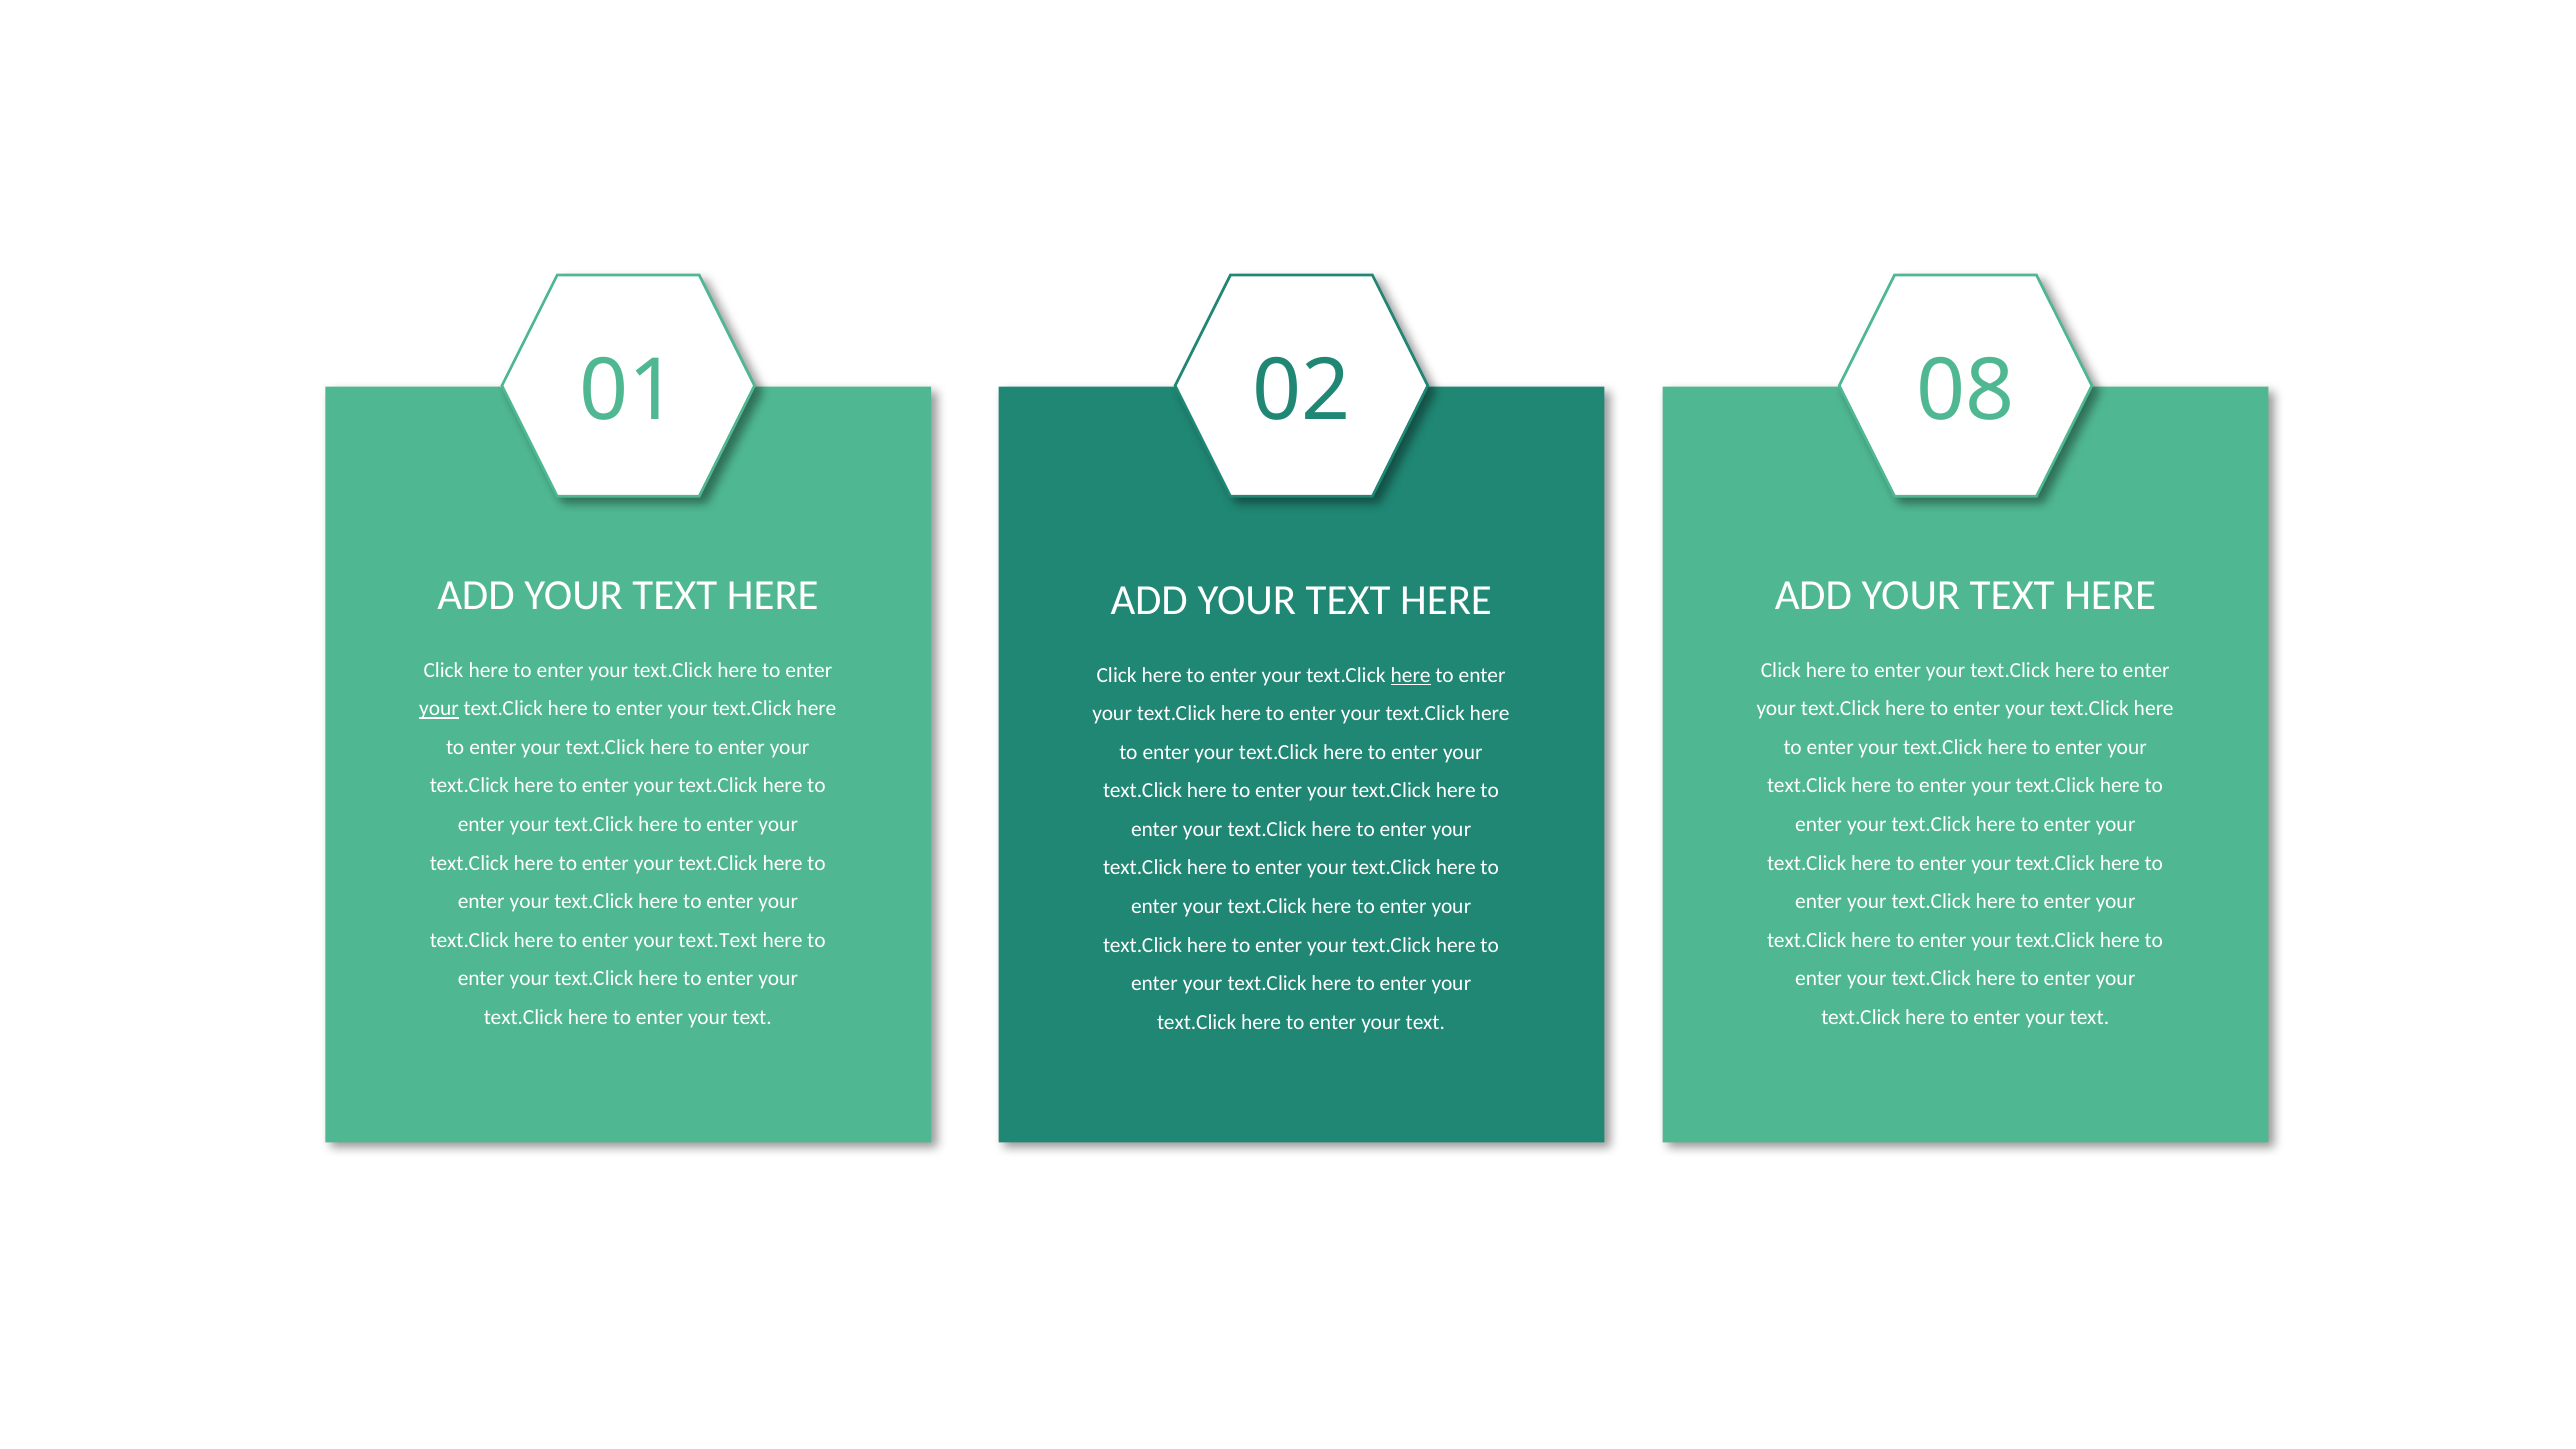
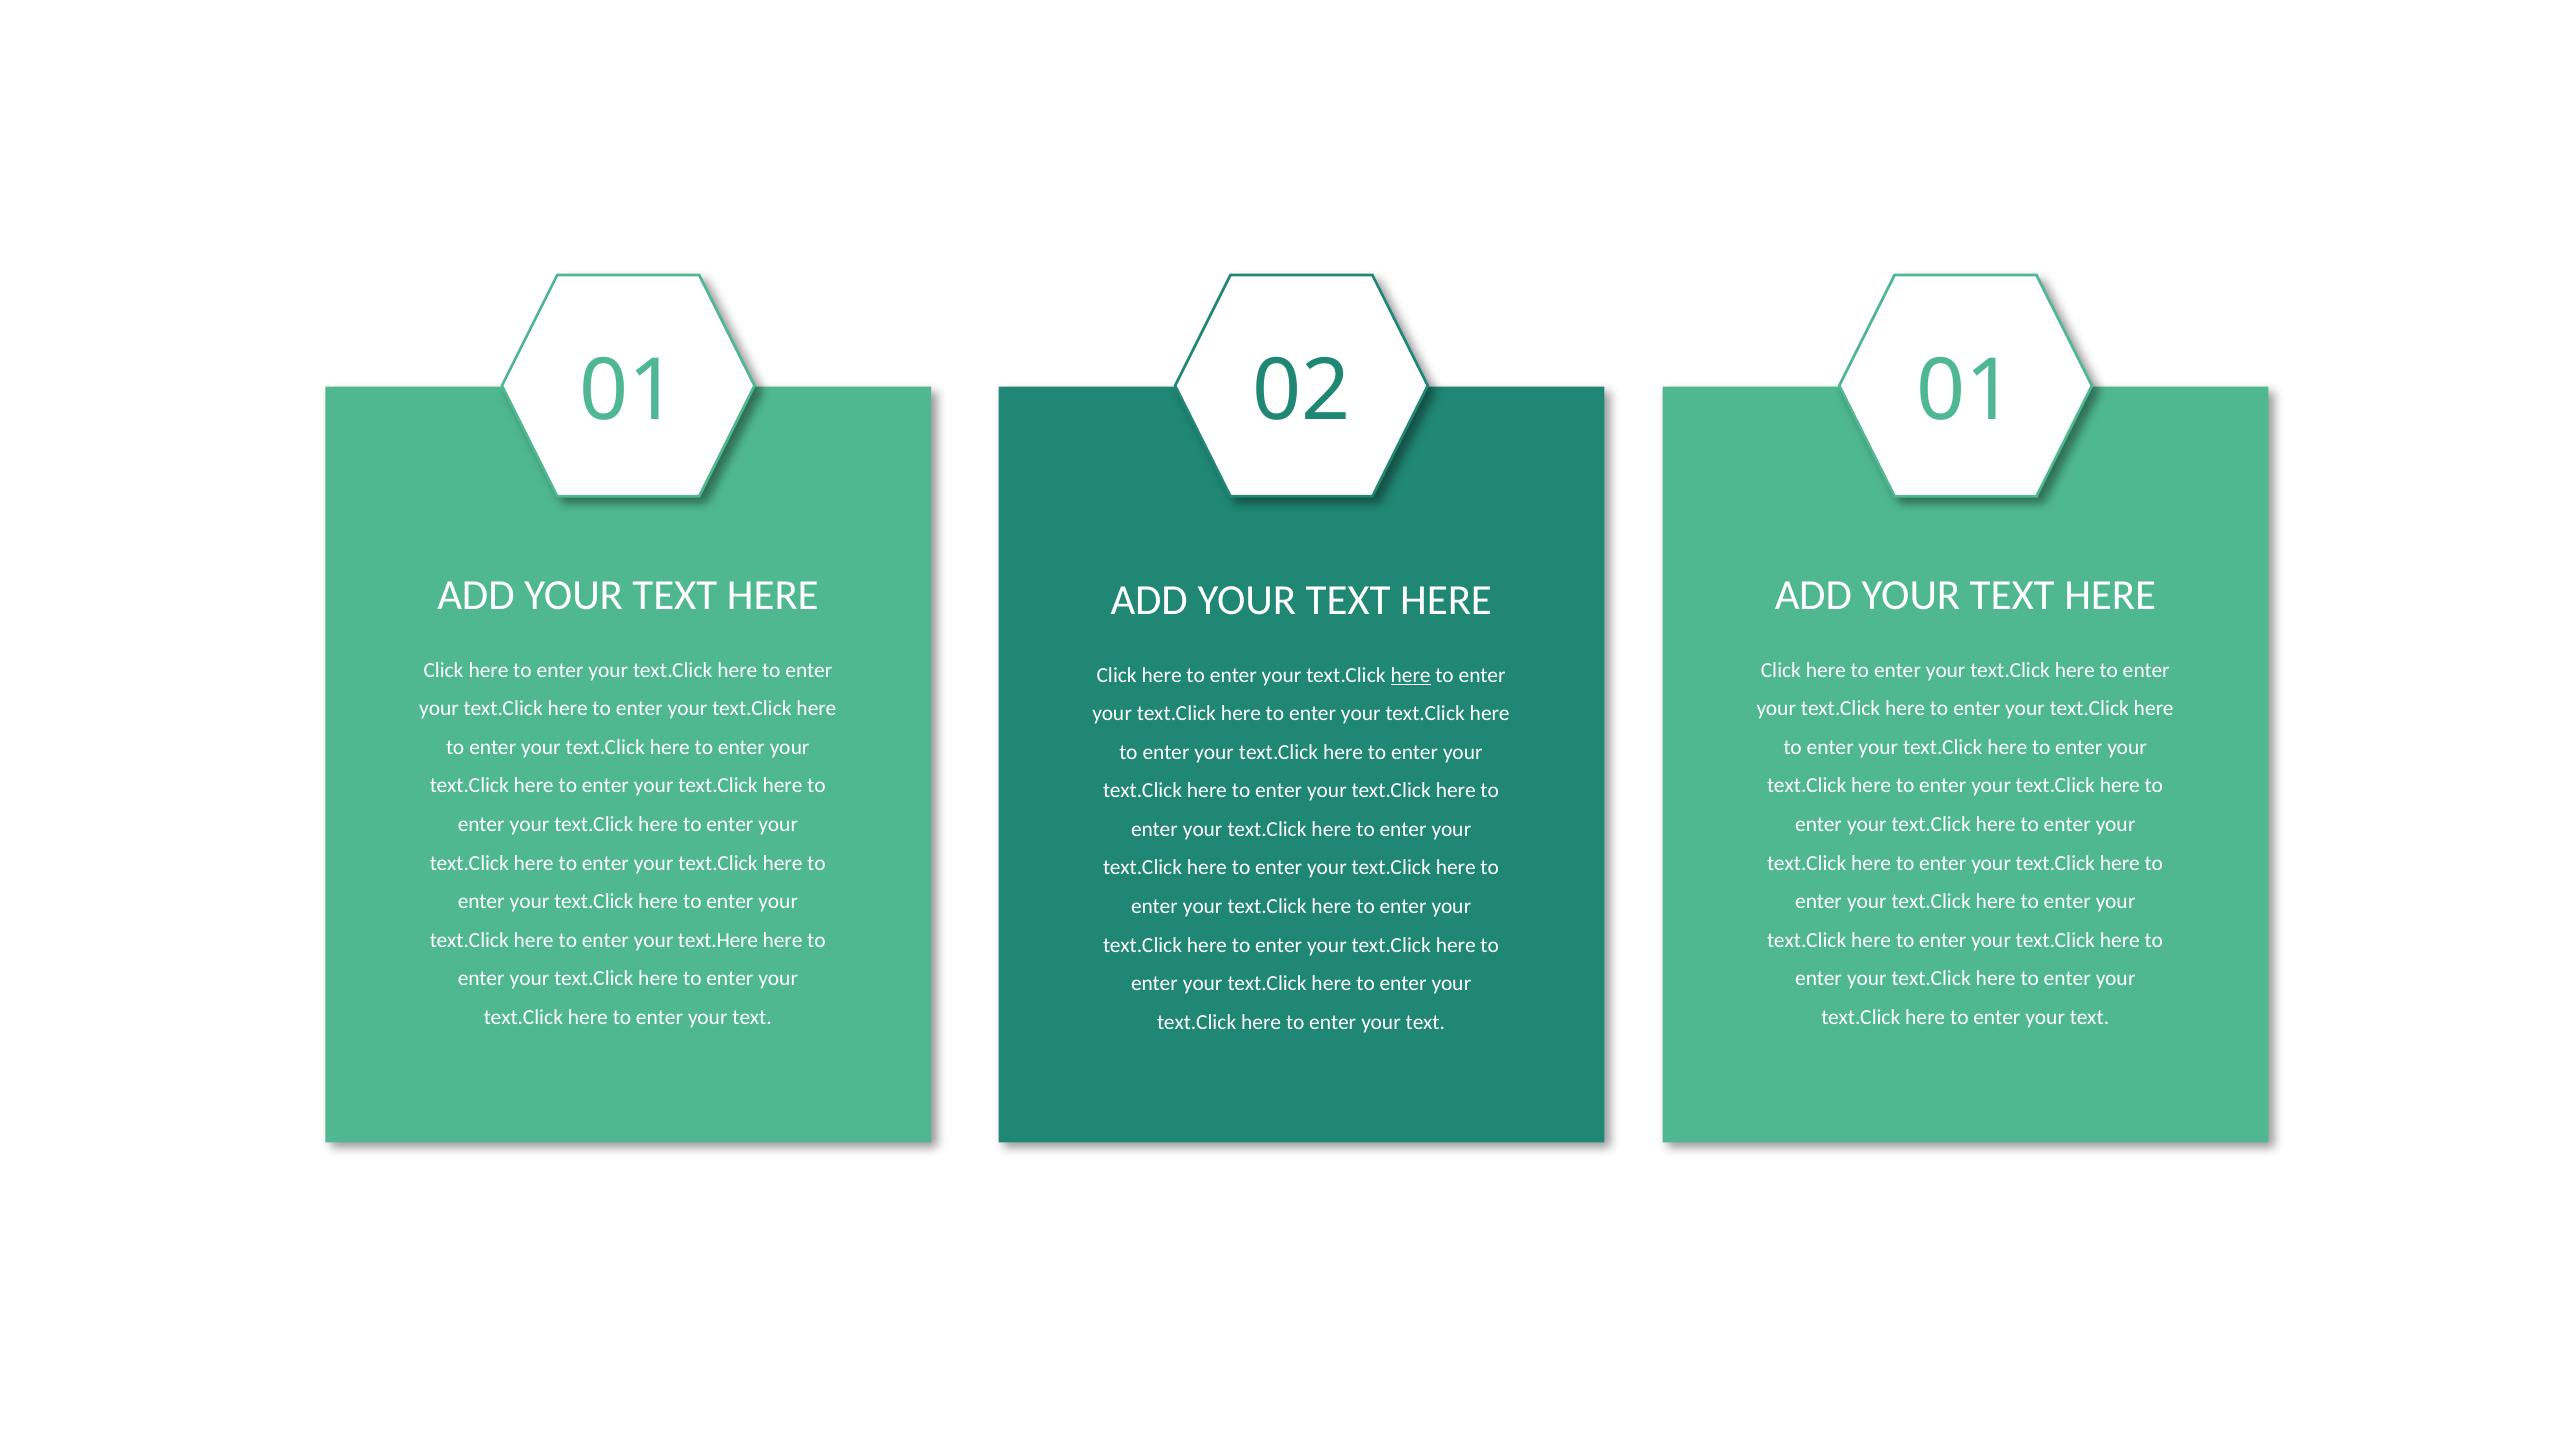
02 08: 08 -> 01
your at (439, 709) underline: present -> none
text.Text: text.Text -> text.Here
